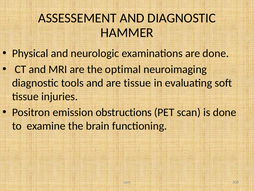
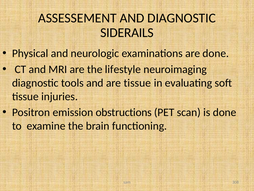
HAMMER: HAMMER -> SIDERAILS
optimal: optimal -> lifestyle
